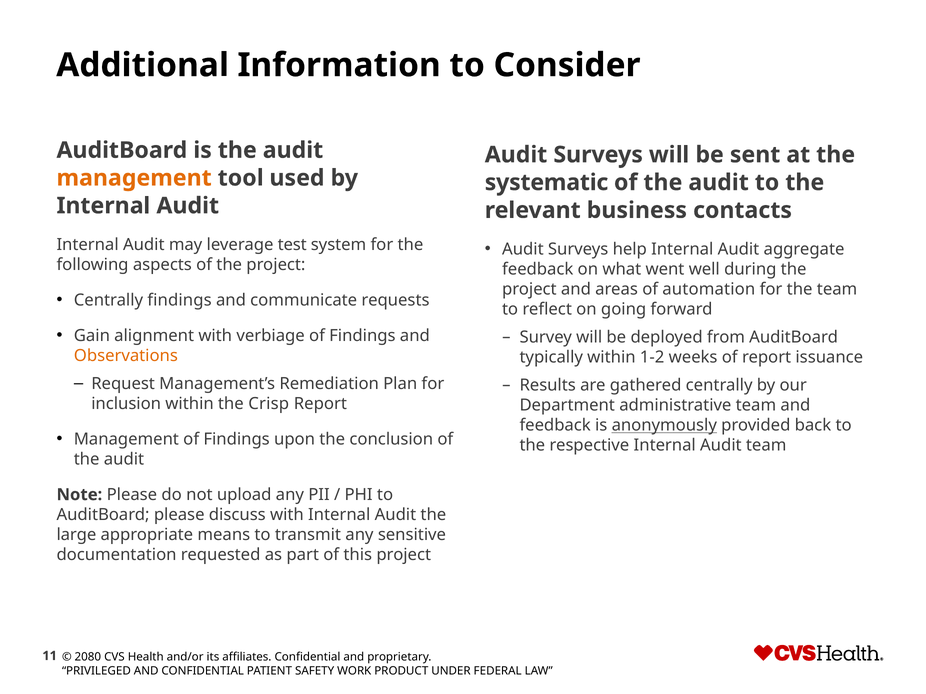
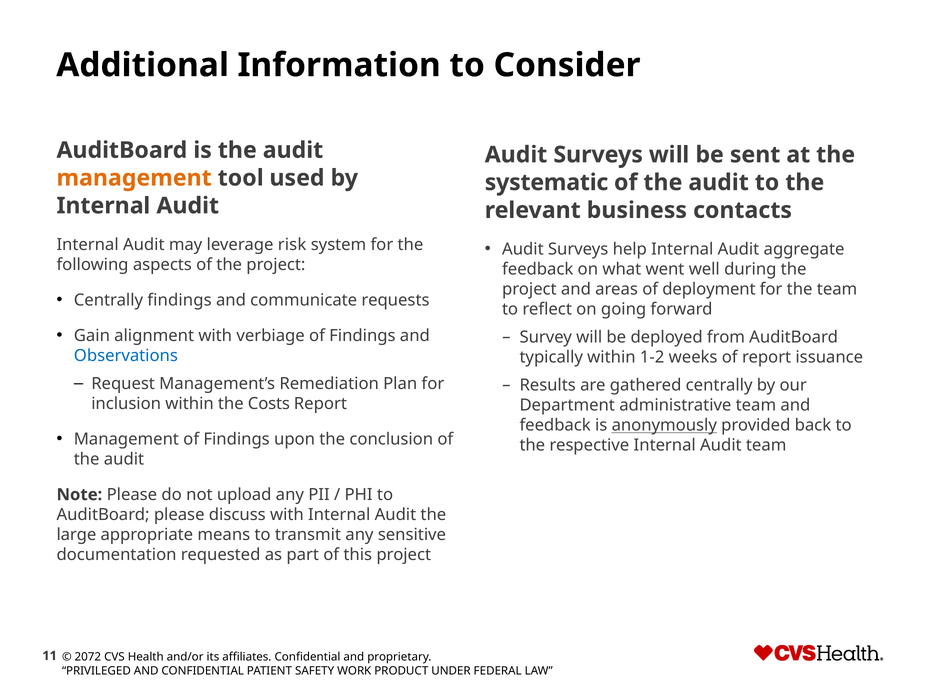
test: test -> risk
automation: automation -> deployment
Observations colour: orange -> blue
Crisp: Crisp -> Costs
2080: 2080 -> 2072
